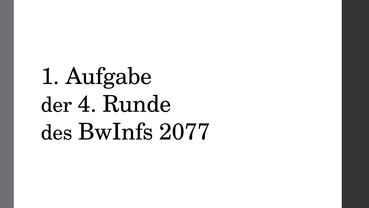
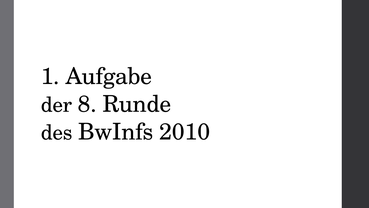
4: 4 -> 8
2077: 2077 -> 2010
